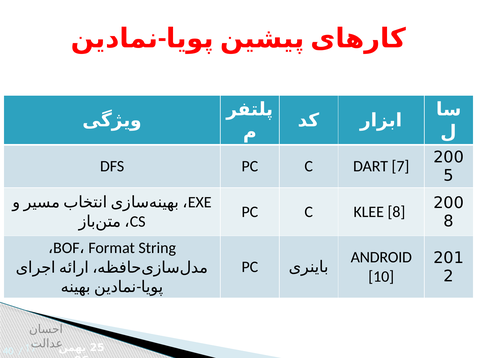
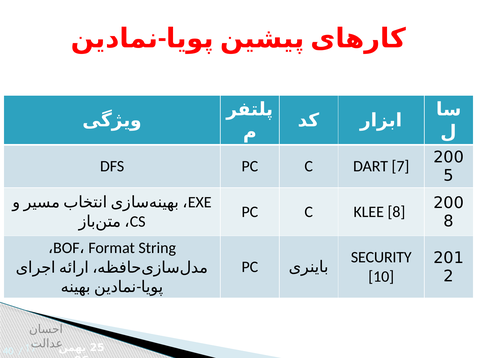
ANDROID: ANDROID -> SECURITY
